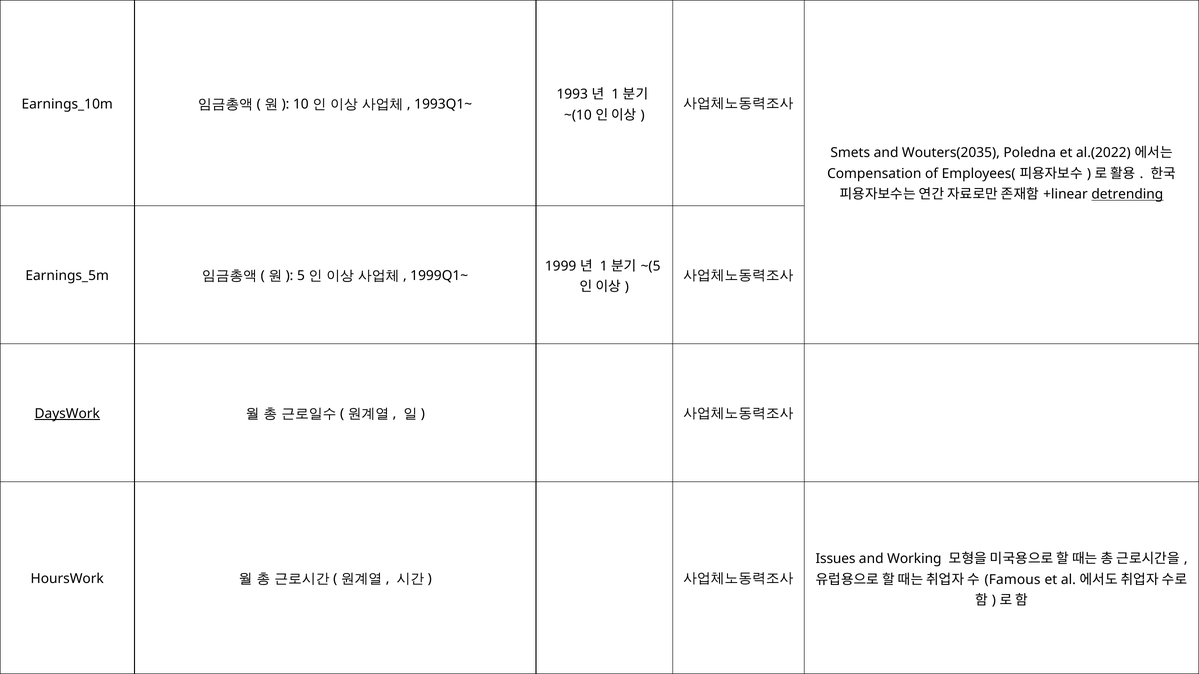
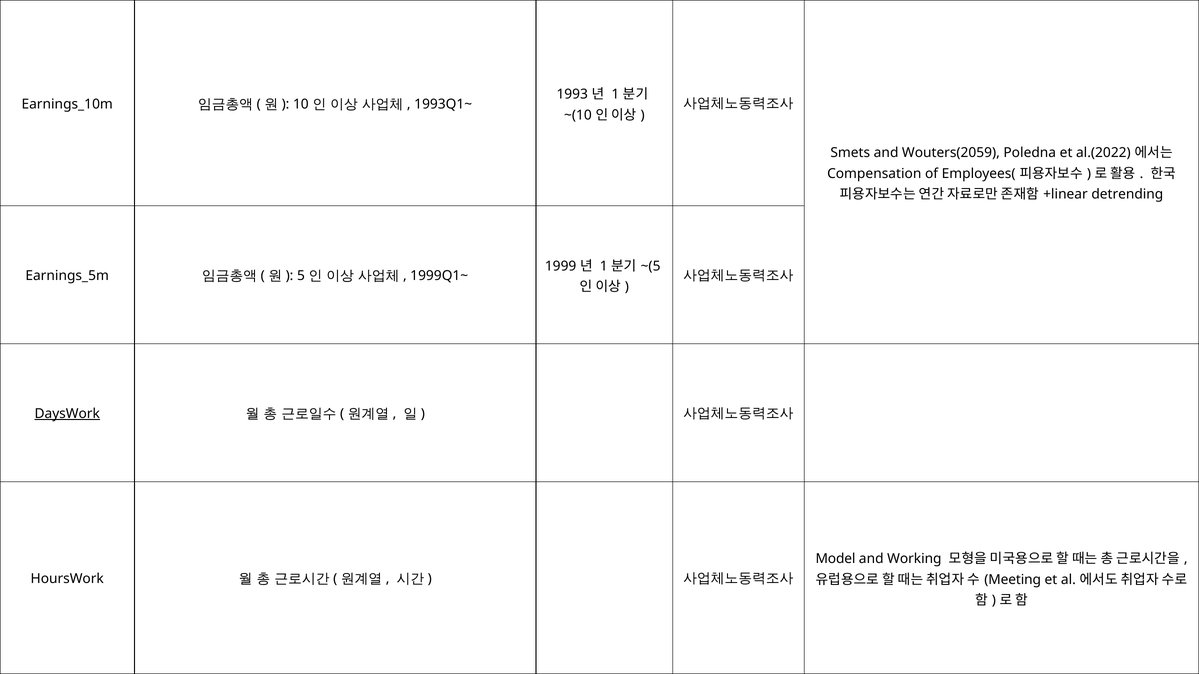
Wouters(2035: Wouters(2035 -> Wouters(2059
detrending underline: present -> none
Issues: Issues -> Model
Famous: Famous -> Meeting
